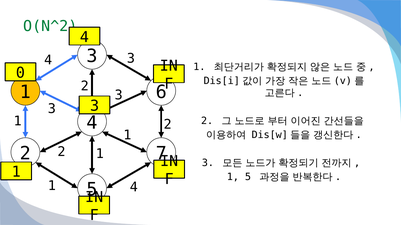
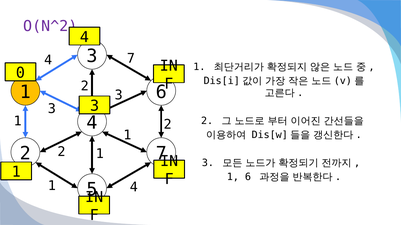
O(N^2 colour: green -> purple
4 3: 3 -> 7
1 5: 5 -> 6
